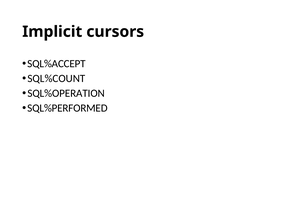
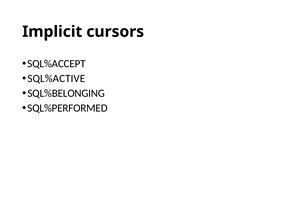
SQL%COUNT: SQL%COUNT -> SQL%ACTIVE
SQL%OPERATION: SQL%OPERATION -> SQL%BELONGING
